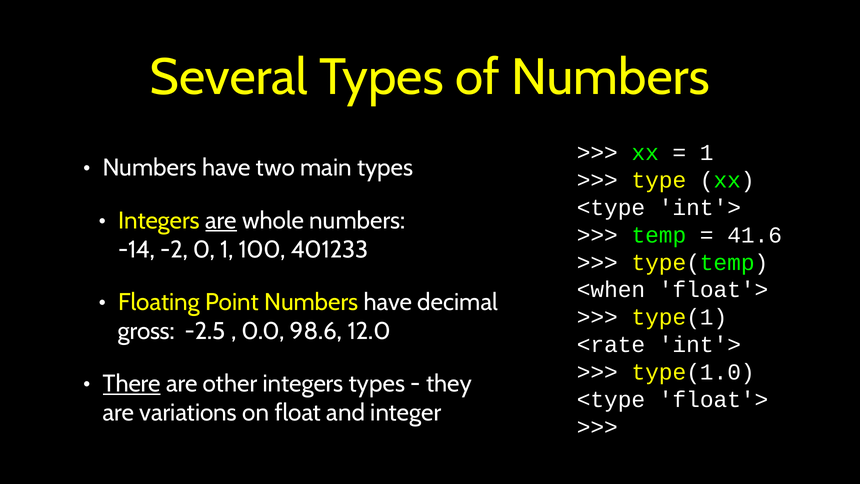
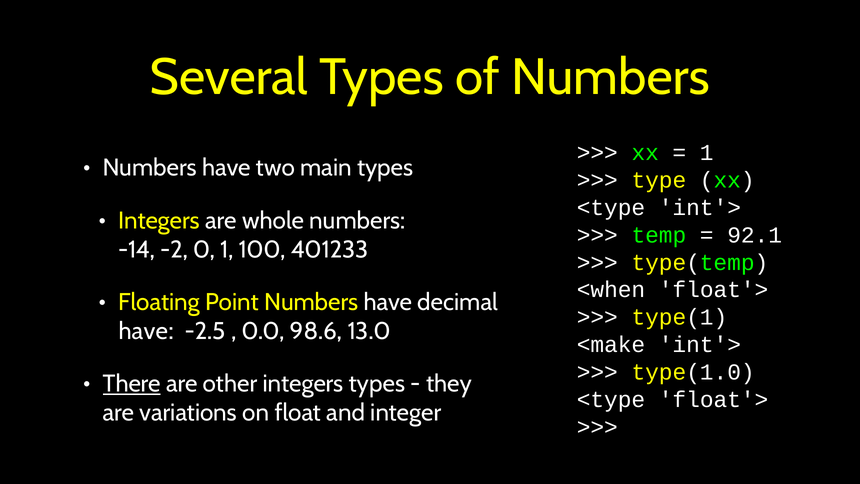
are at (221, 220) underline: present -> none
41.6: 41.6 -> 92.1
gross at (146, 331): gross -> have
12.0: 12.0 -> 13.0
<rate: <rate -> <make
